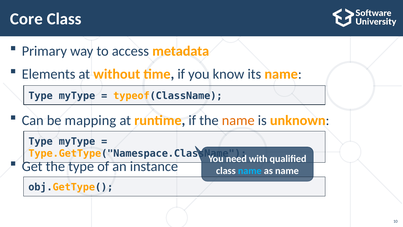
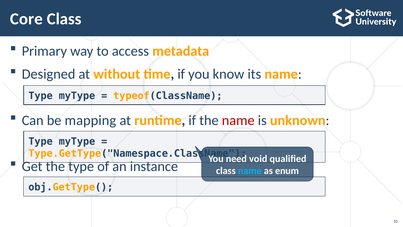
Elements: Elements -> Designed
name at (238, 120) colour: orange -> red
with: with -> void
as name: name -> enum
